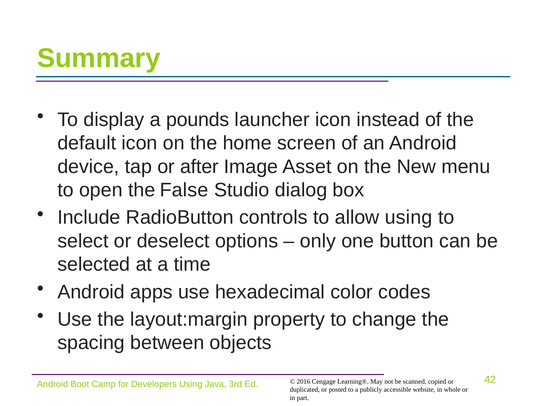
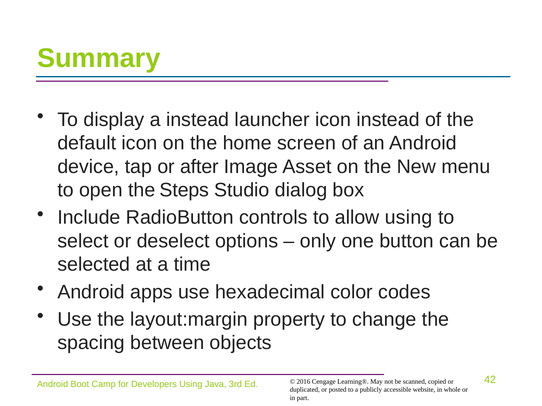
a pounds: pounds -> instead
False: False -> Steps
